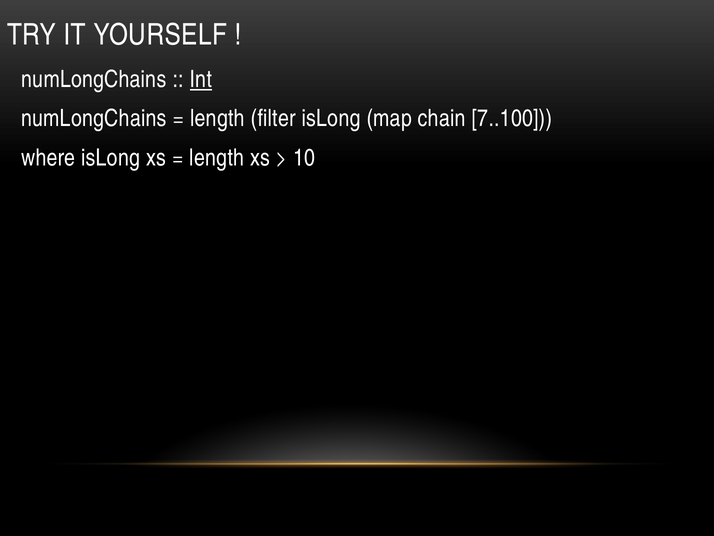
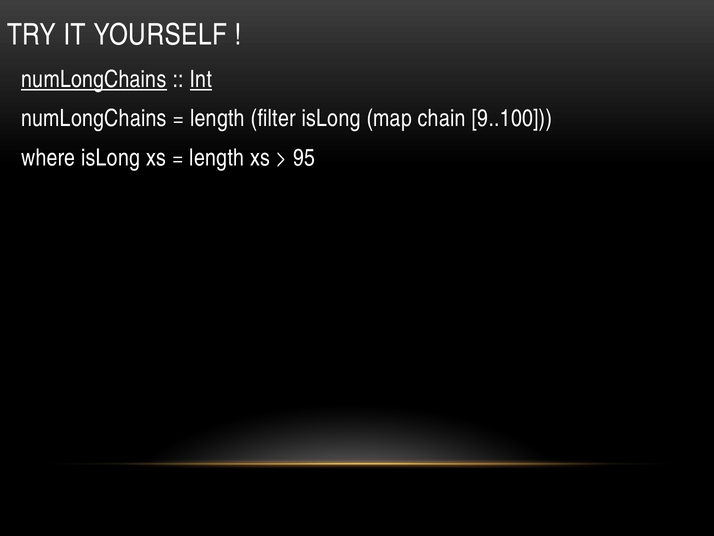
numLongChains at (94, 79) underline: none -> present
7..100: 7..100 -> 9..100
10: 10 -> 95
